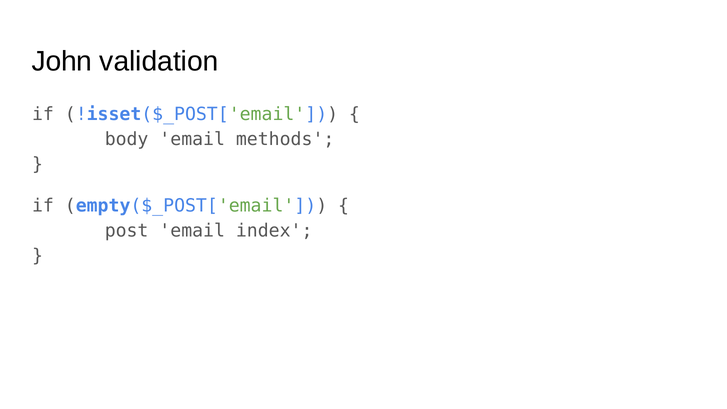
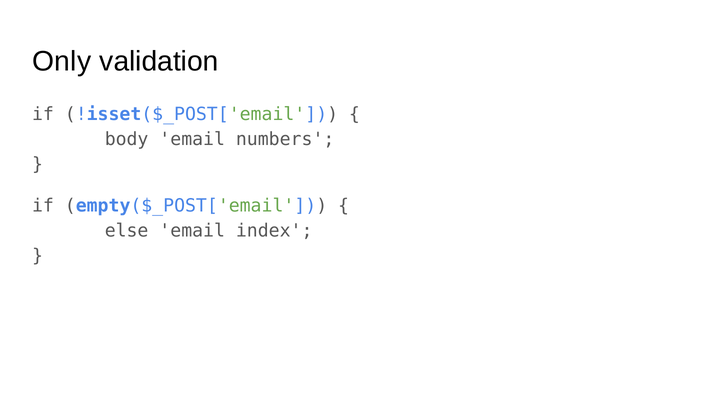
John: John -> Only
methods: methods -> numbers
post: post -> else
